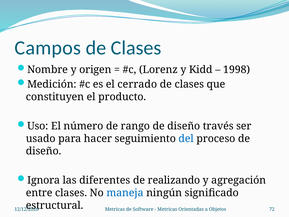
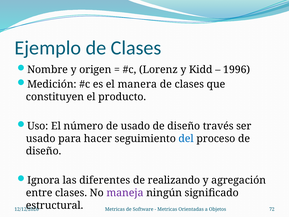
Campos: Campos -> Ejemplo
1998: 1998 -> 1996
cerrado: cerrado -> manera
de rango: rango -> usado
maneja colour: blue -> purple
